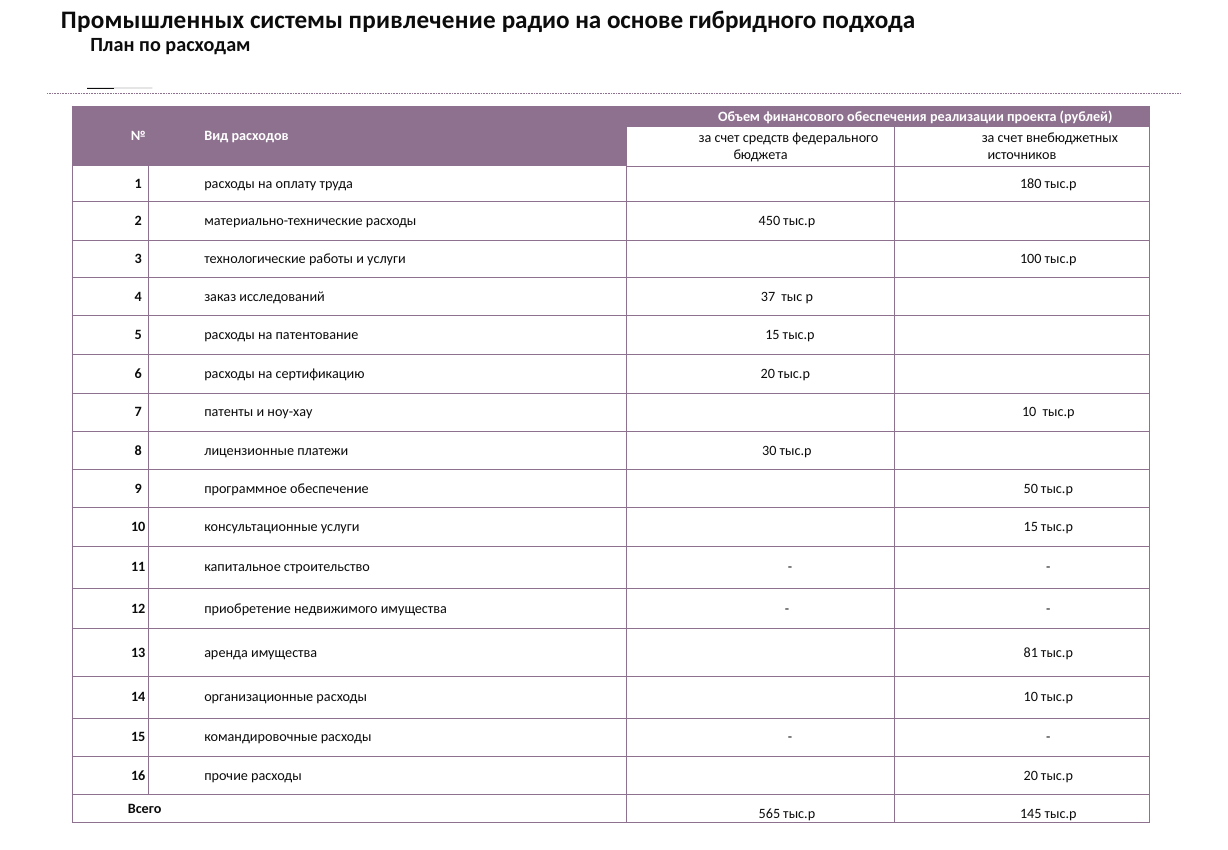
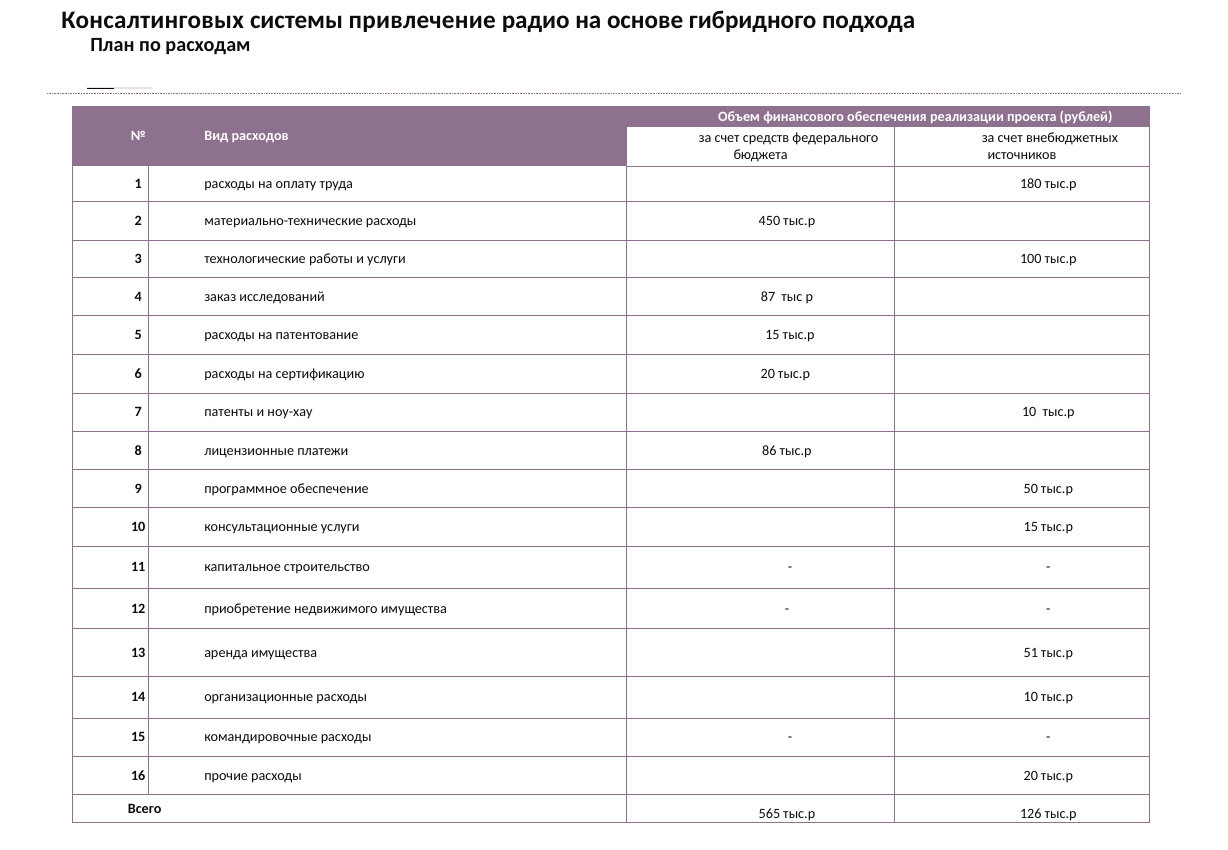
Промышленных: Промышленных -> Консалтинговых
37: 37 -> 87
30: 30 -> 86
81: 81 -> 51
145: 145 -> 126
